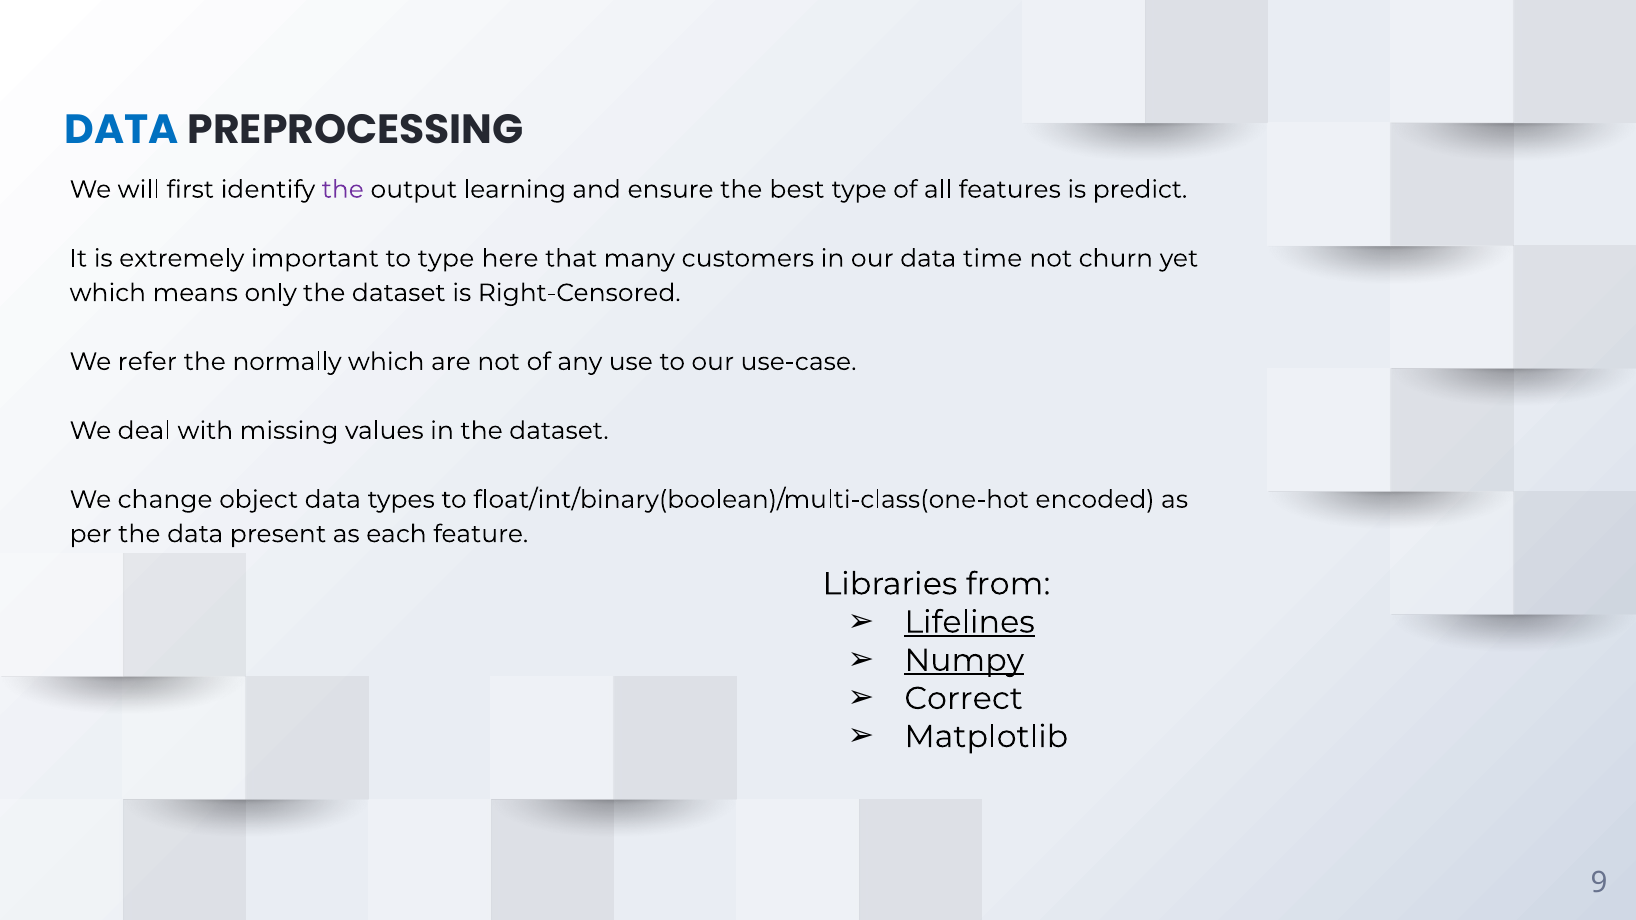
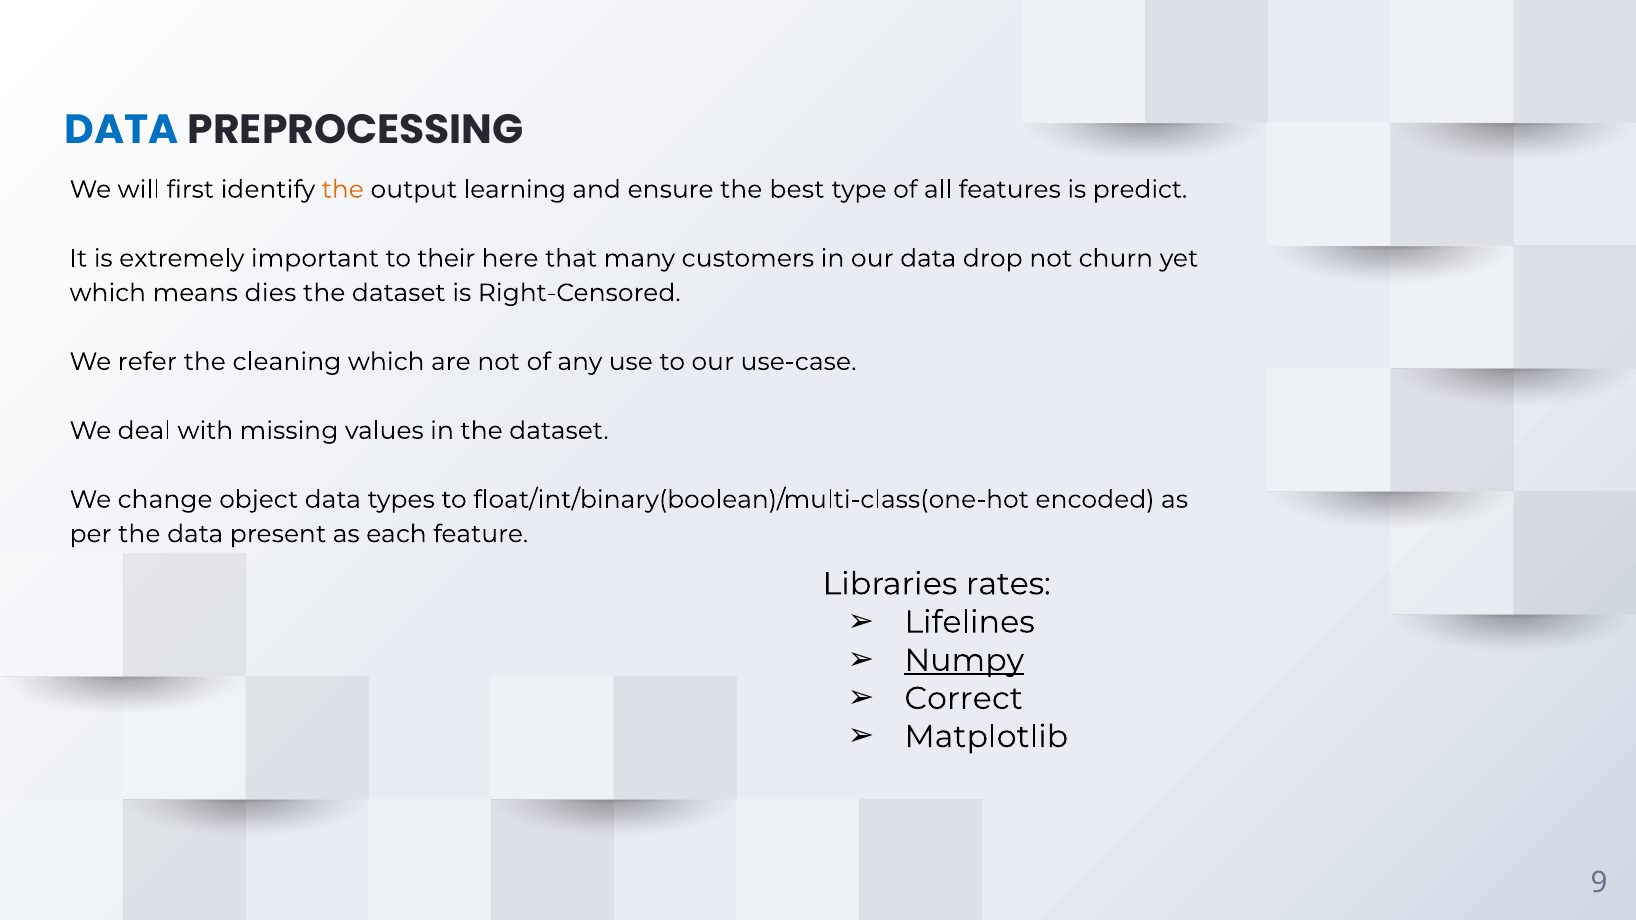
the at (343, 190) colour: purple -> orange
to type: type -> their
time: time -> drop
only: only -> dies
normally: normally -> cleaning
from: from -> rates
Lifelines underline: present -> none
